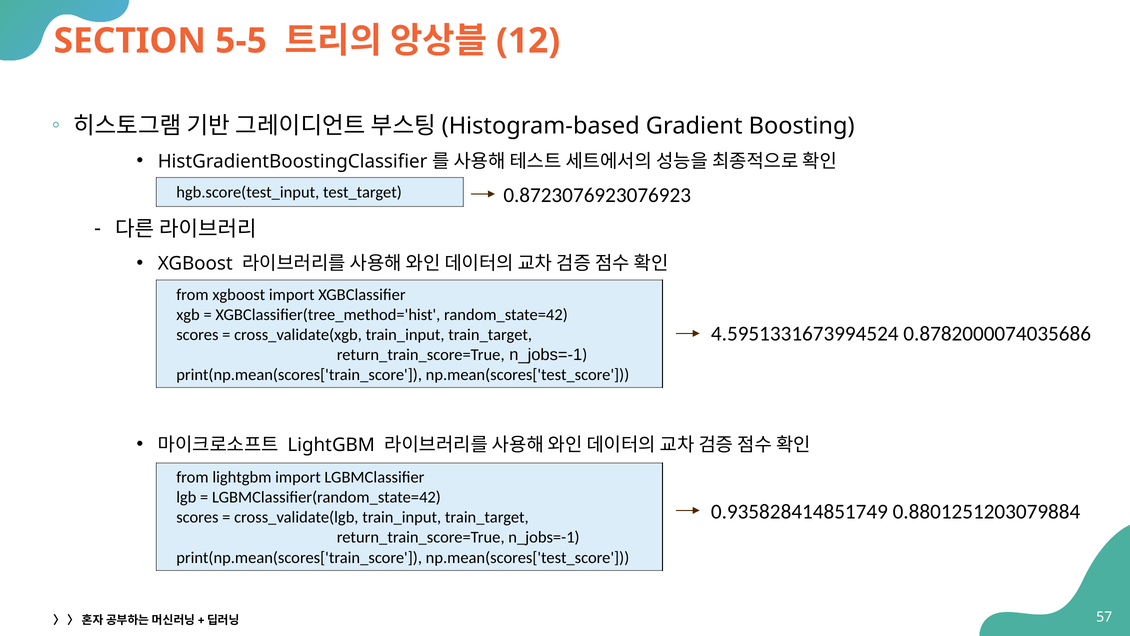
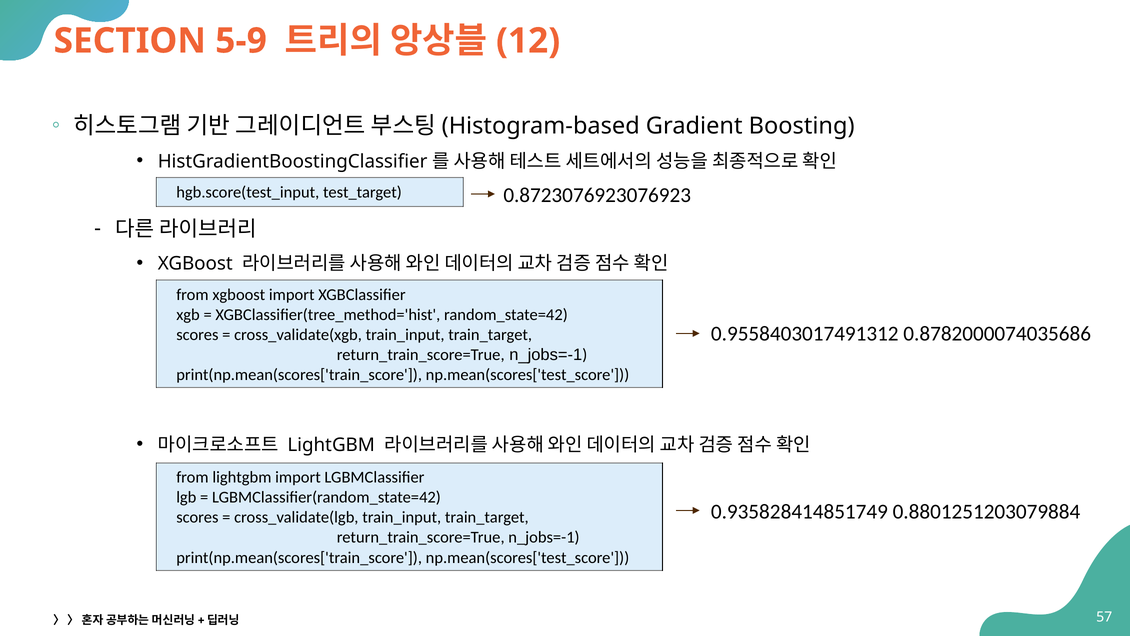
5-5: 5-5 -> 5-9
4.5951331673994524: 4.5951331673994524 -> 0.9558403017491312
